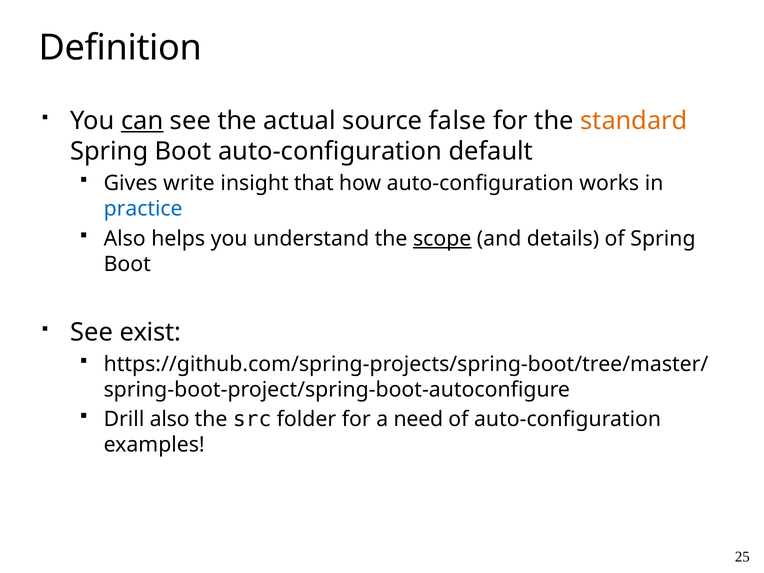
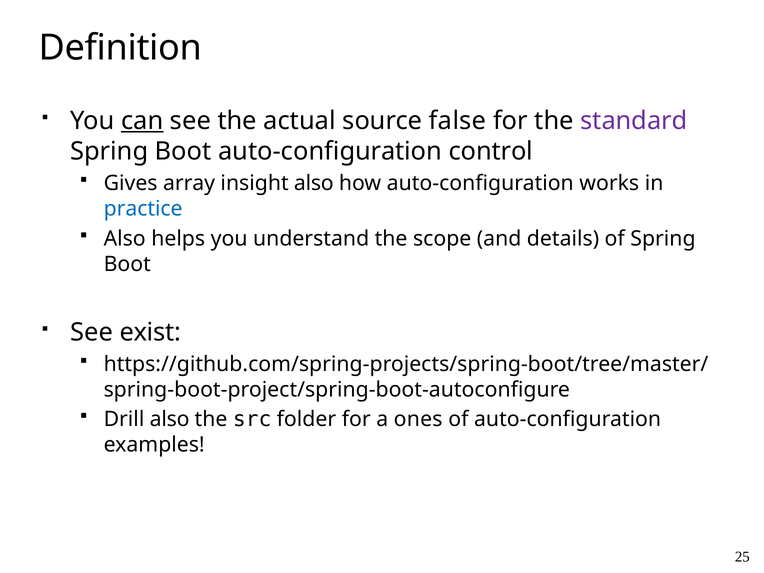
standard colour: orange -> purple
default: default -> control
write: write -> array
insight that: that -> also
scope underline: present -> none
need: need -> ones
